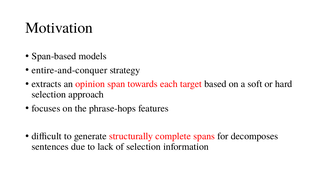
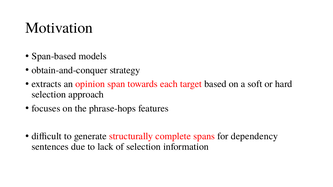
entire-and-conquer: entire-and-conquer -> obtain-and-conquer
decomposes: decomposes -> dependency
